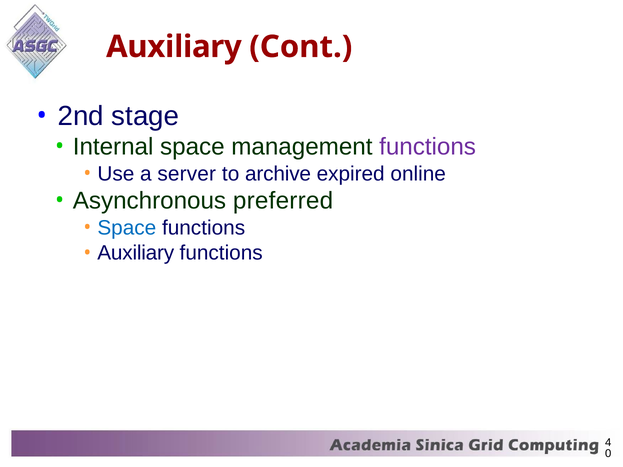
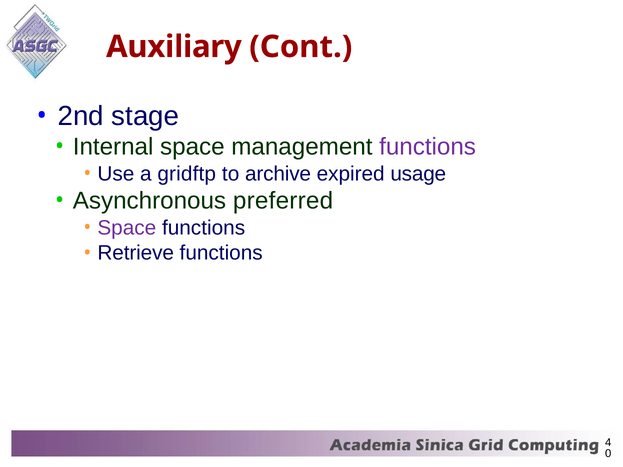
server: server -> gridftp
online: online -> usage
Space at (127, 228) colour: blue -> purple
Auxiliary at (136, 253): Auxiliary -> Retrieve
